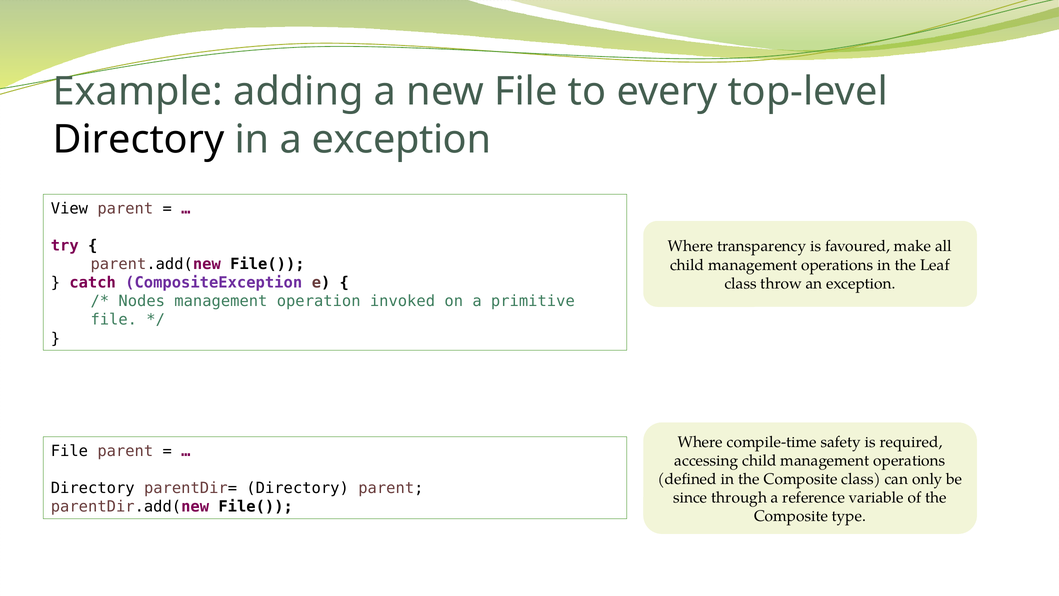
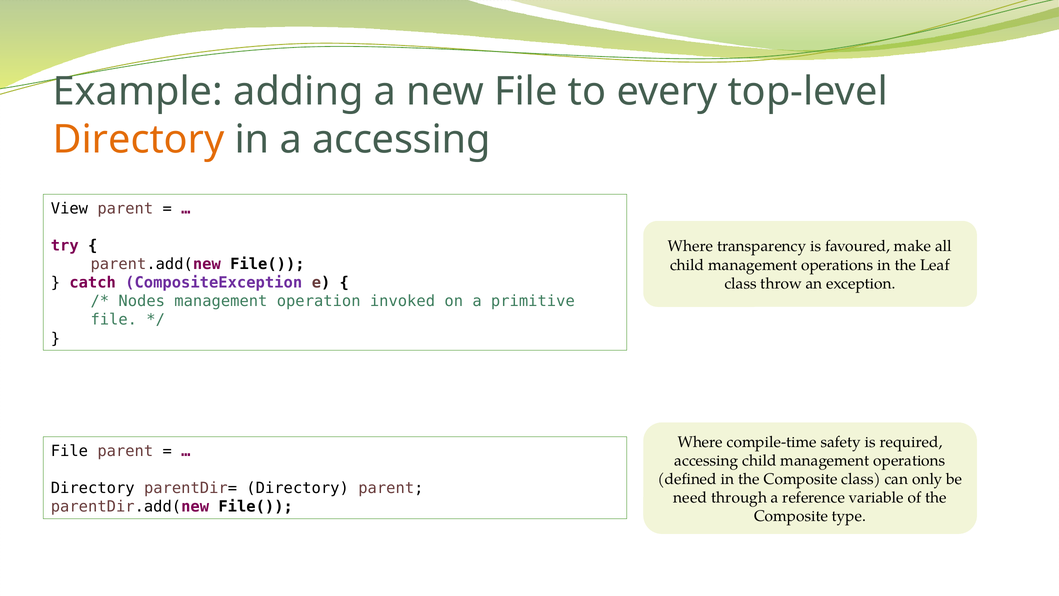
Directory at (139, 139) colour: black -> orange
a exception: exception -> accessing
since: since -> need
